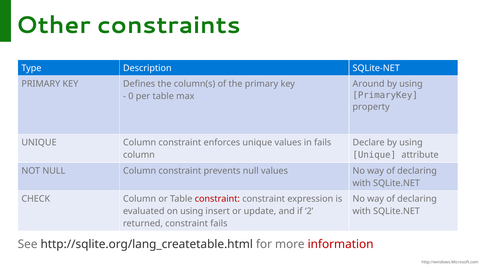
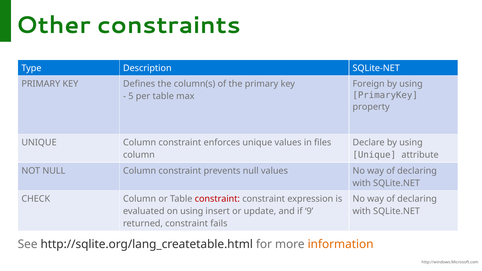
Around: Around -> Foreign
0: 0 -> 5
in fails: fails -> files
2: 2 -> 9
information colour: red -> orange
